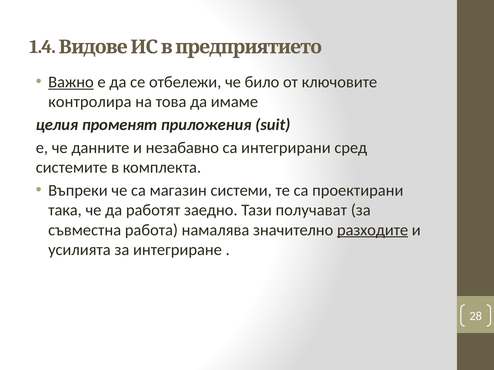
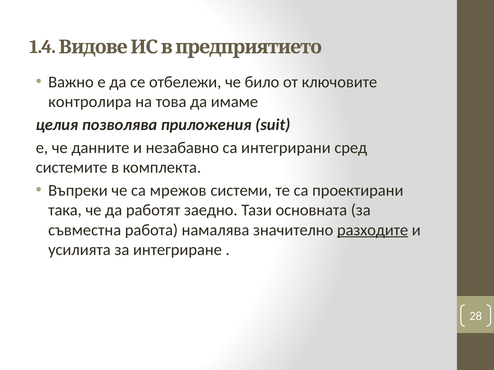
Важно underline: present -> none
променят: променят -> позволява
магазин: магазин -> мрежов
получават: получават -> основната
